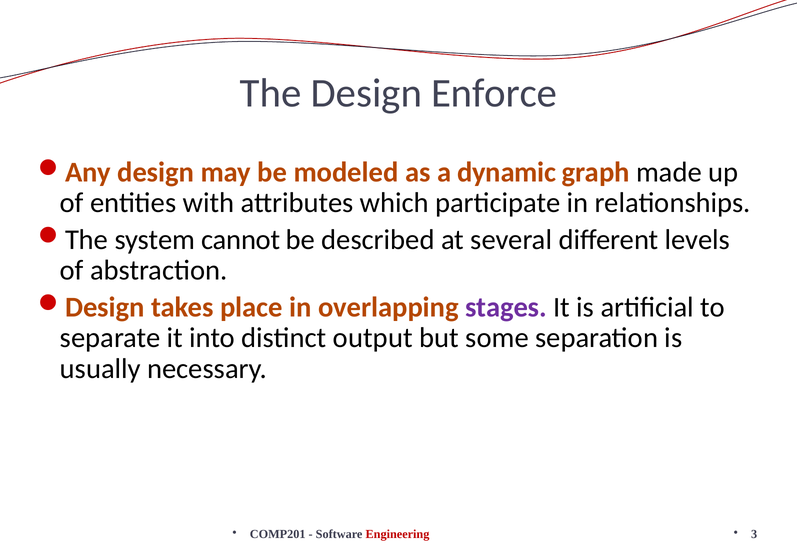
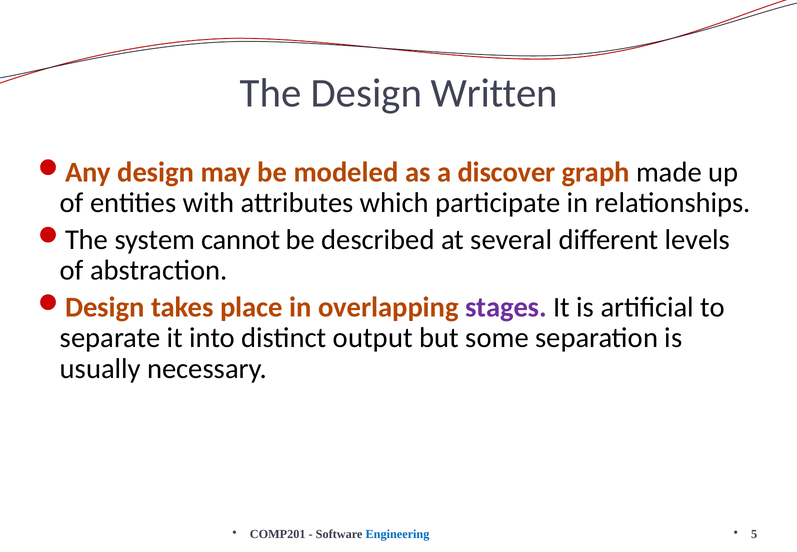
Enforce: Enforce -> Written
dynamic: dynamic -> discover
Engineering colour: red -> blue
3: 3 -> 5
